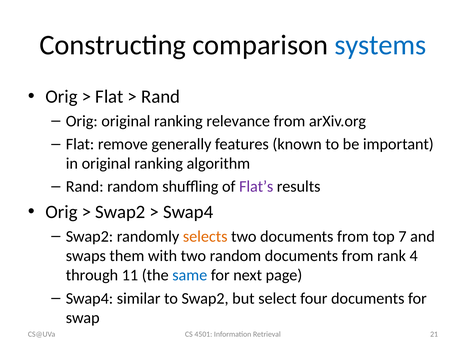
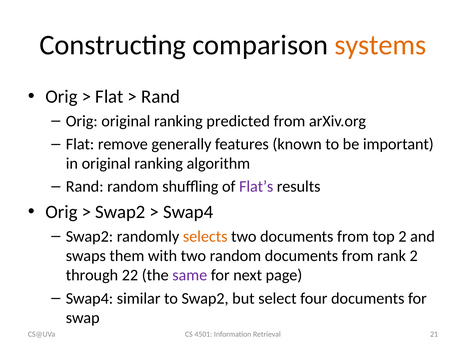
systems colour: blue -> orange
relevance: relevance -> predicted
top 7: 7 -> 2
rank 4: 4 -> 2
11: 11 -> 22
same colour: blue -> purple
